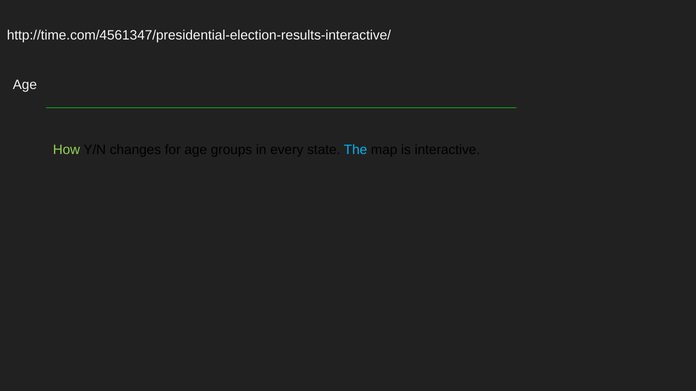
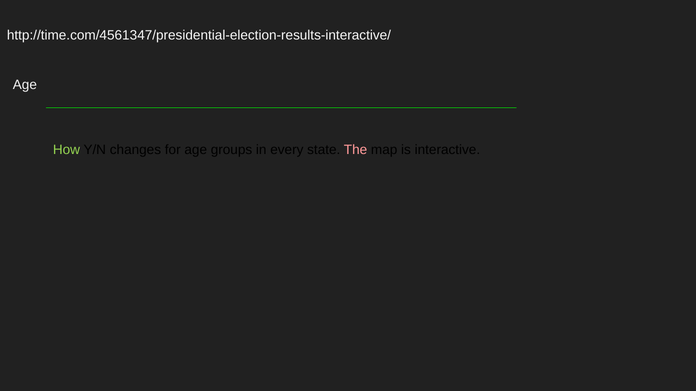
The colour: light blue -> pink
